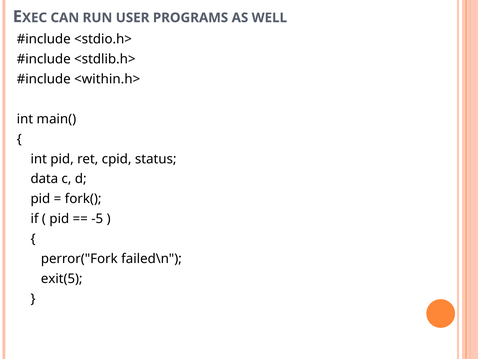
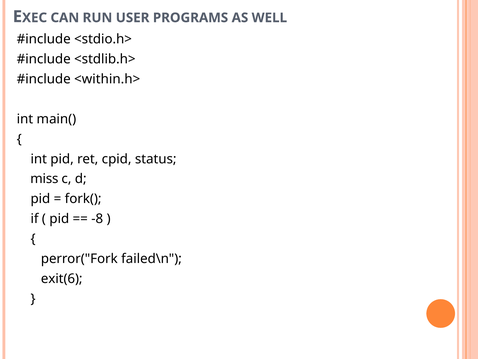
data: data -> miss
-5: -5 -> -8
exit(5: exit(5 -> exit(6
